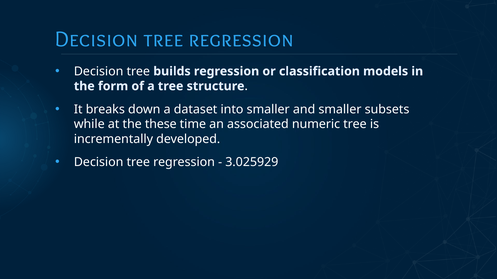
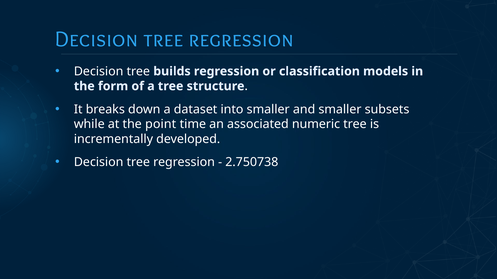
these: these -> point
3.025929: 3.025929 -> 2.750738
